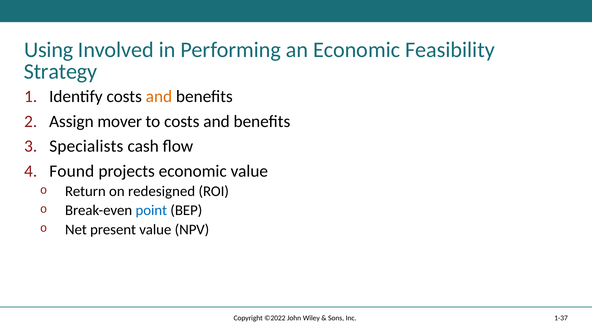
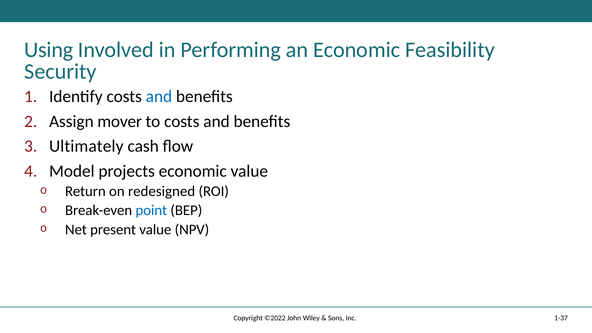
Strategy: Strategy -> Security
and at (159, 97) colour: orange -> blue
Specialists: Specialists -> Ultimately
Found: Found -> Model
